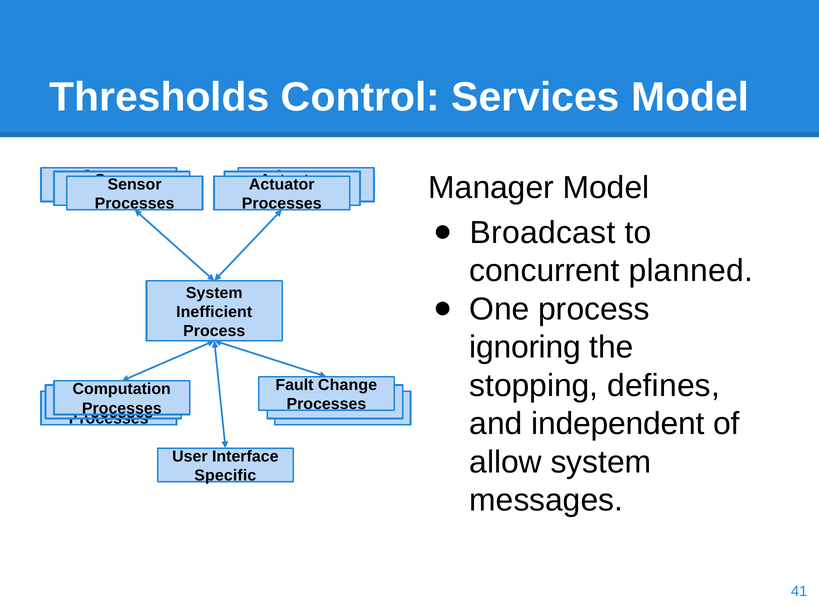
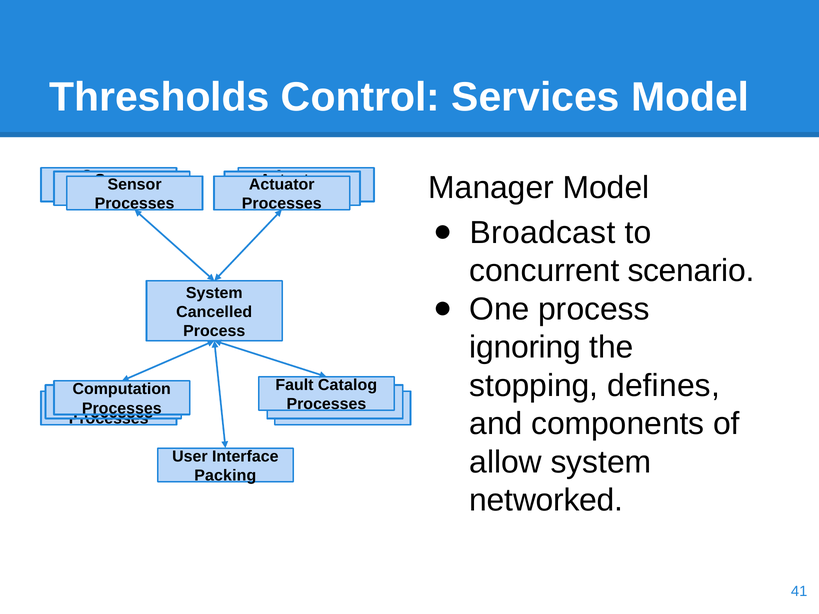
planned: planned -> scenario
Inefficient: Inefficient -> Cancelled
Change: Change -> Catalog
independent: independent -> components
Specific: Specific -> Packing
messages: messages -> networked
